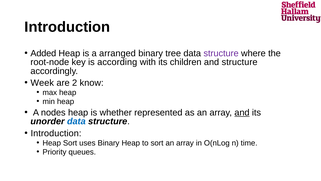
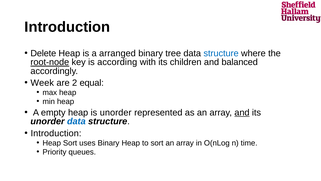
Added: Added -> Delete
structure at (221, 53) colour: purple -> blue
root-node underline: none -> present
and structure: structure -> balanced
know: know -> equal
nodes: nodes -> empty
is whether: whether -> unorder
